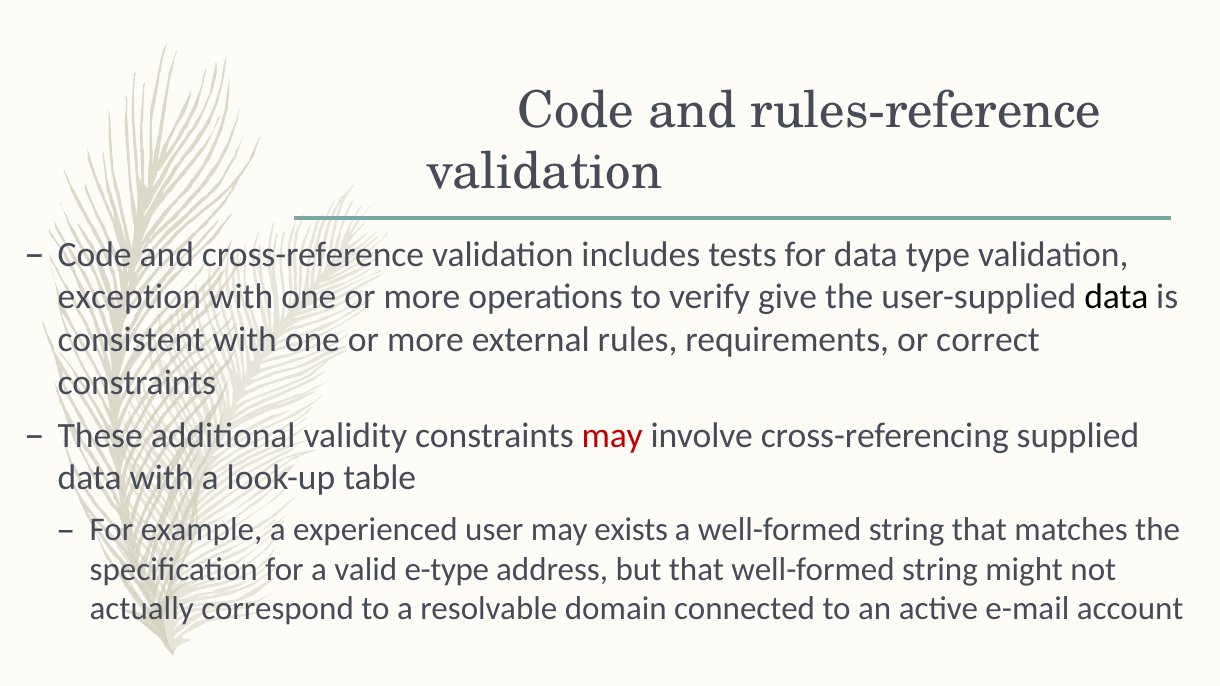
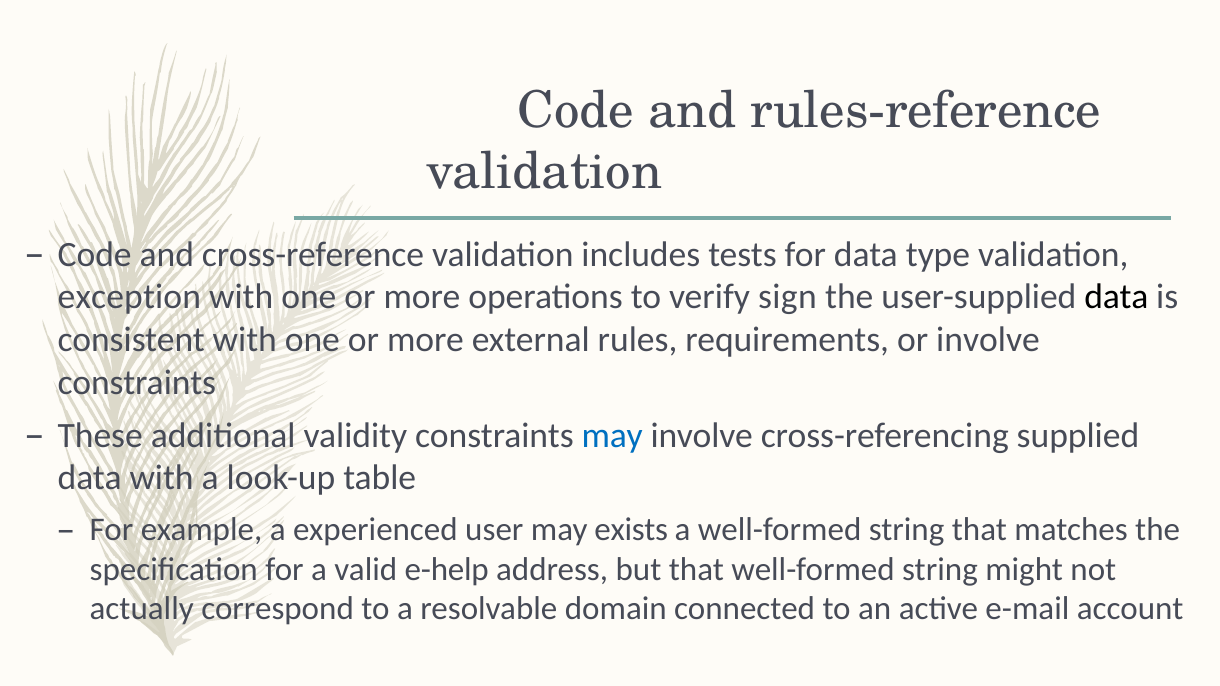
give: give -> sign
or correct: correct -> involve
may at (612, 436) colour: red -> blue
e-type: e-type -> e-help
